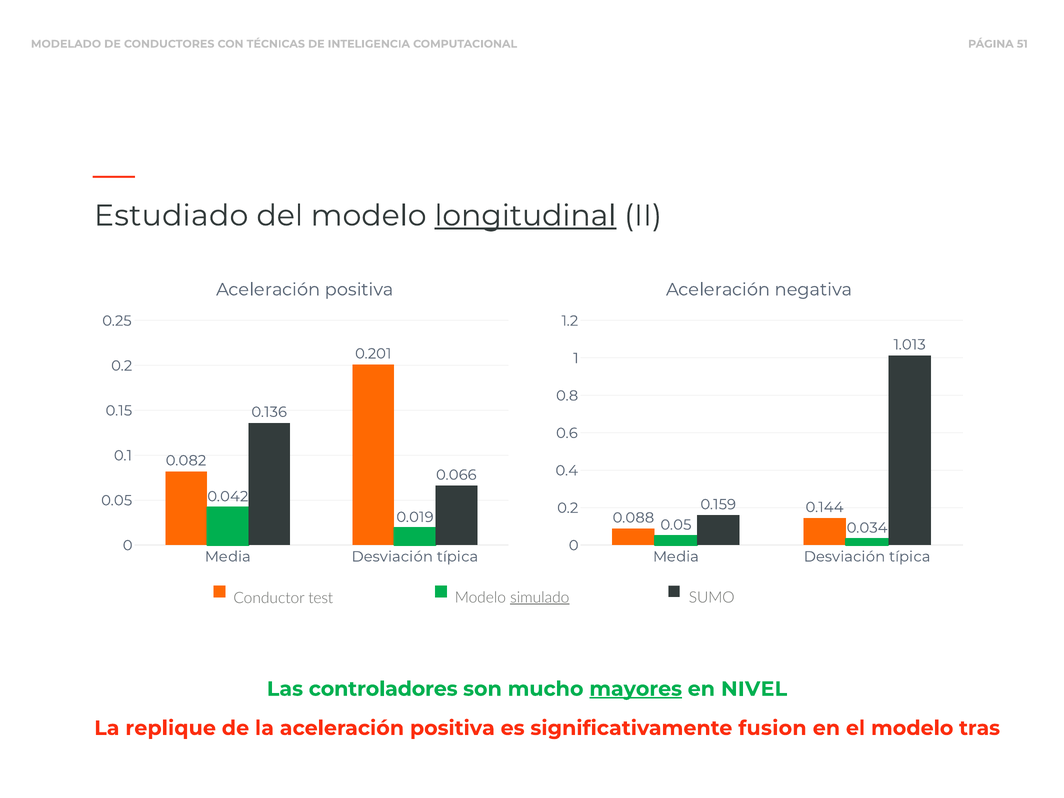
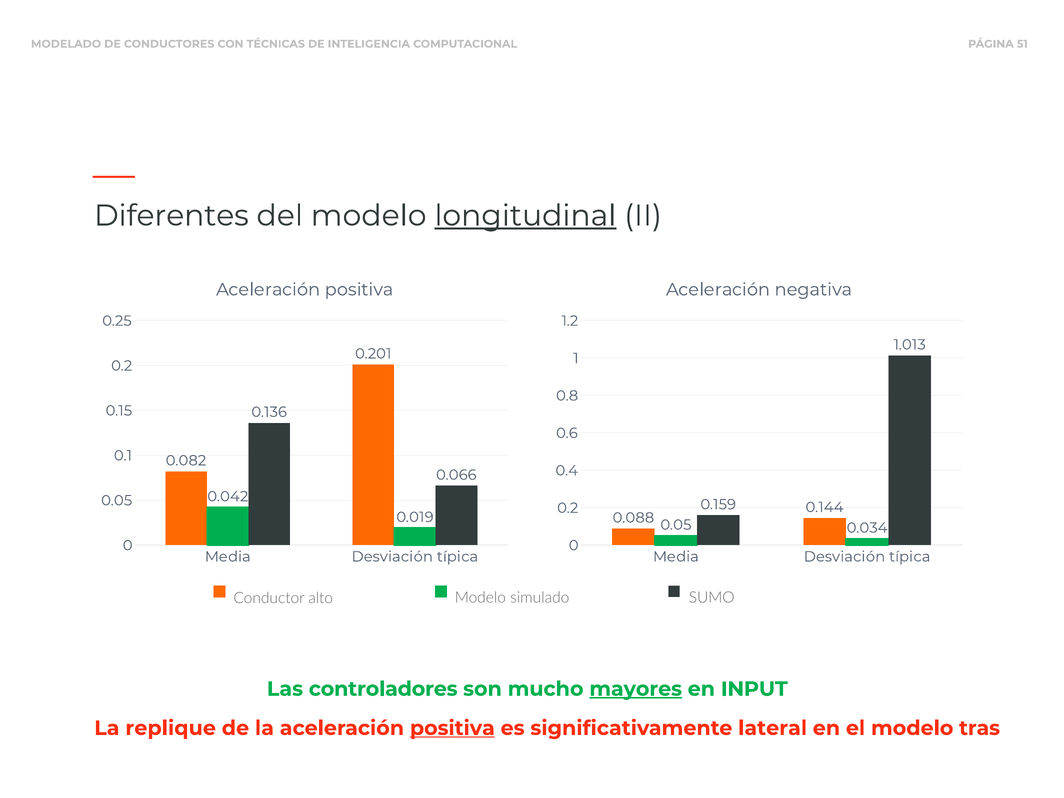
Estudiado: Estudiado -> Diferentes
test: test -> alto
simulado underline: present -> none
NIVEL: NIVEL -> INPUT
positiva at (452, 728) underline: none -> present
fusion: fusion -> lateral
